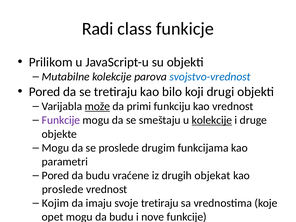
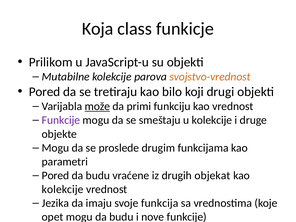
Radi: Radi -> Koja
svojstvo-vrednost colour: blue -> orange
kolekcije at (212, 120) underline: present -> none
proslede at (63, 189): proslede -> kolekcije
Kojim: Kojim -> Jezika
svoje tretiraju: tretiraju -> funkcija
